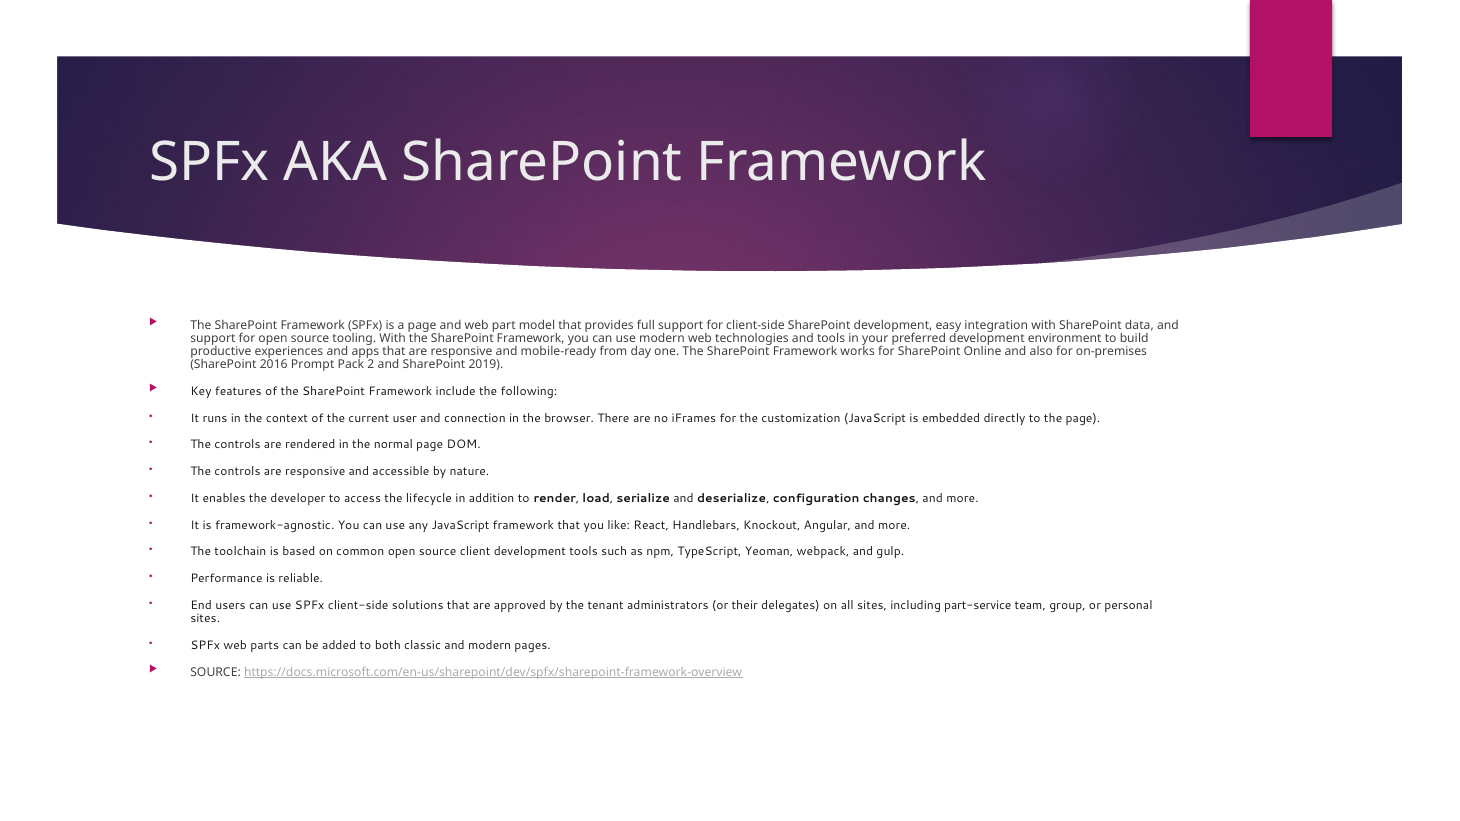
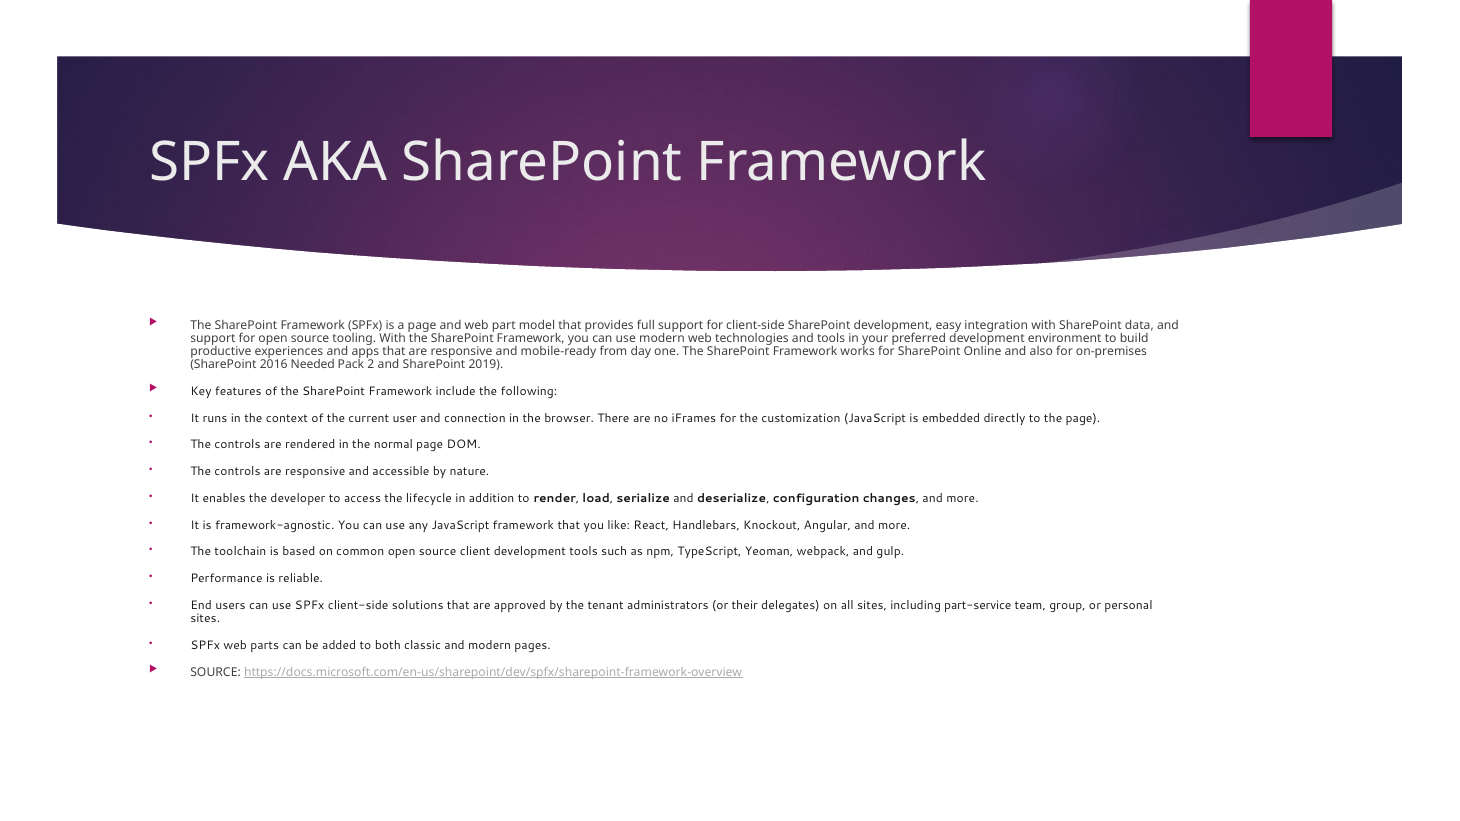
Prompt: Prompt -> Needed
